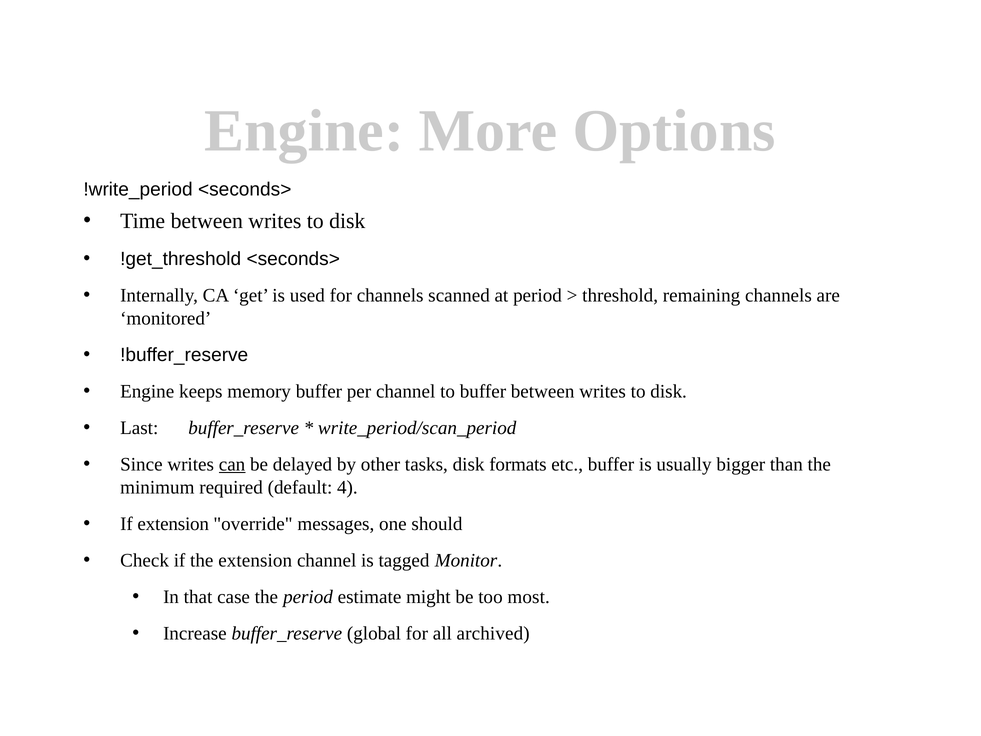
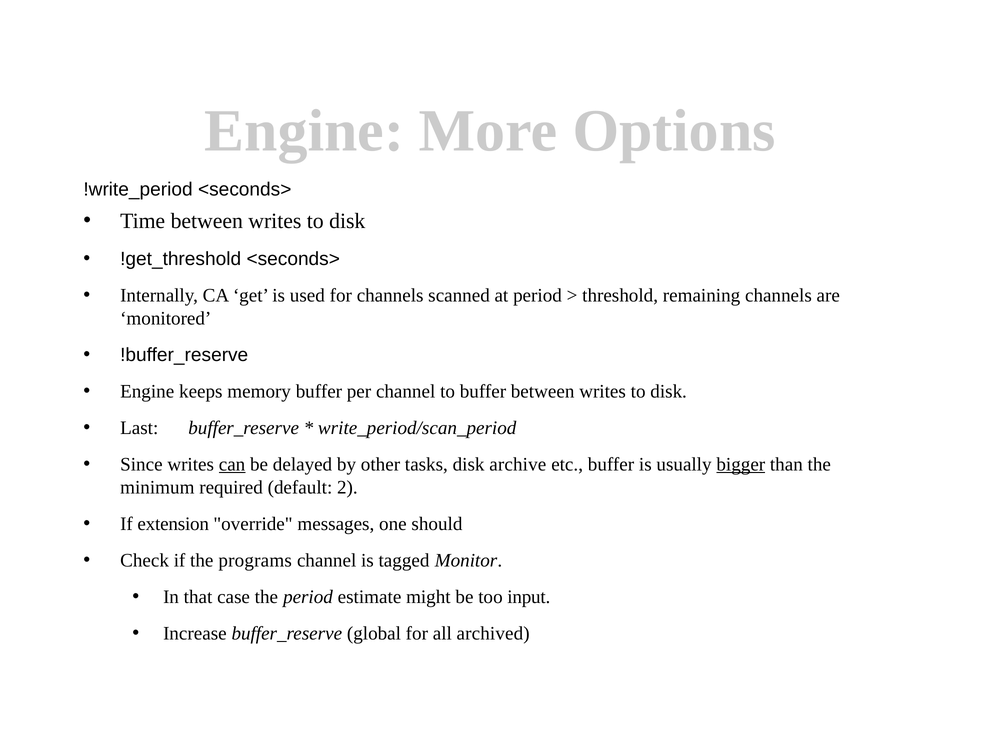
formats: formats -> archive
bigger underline: none -> present
4: 4 -> 2
the extension: extension -> programs
most: most -> input
